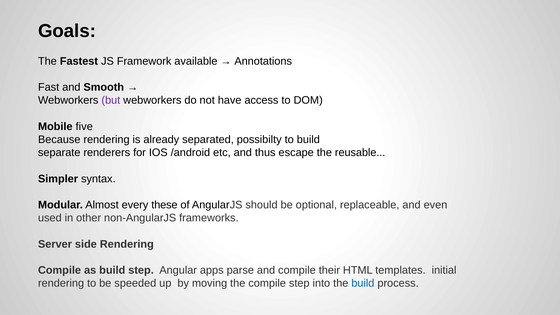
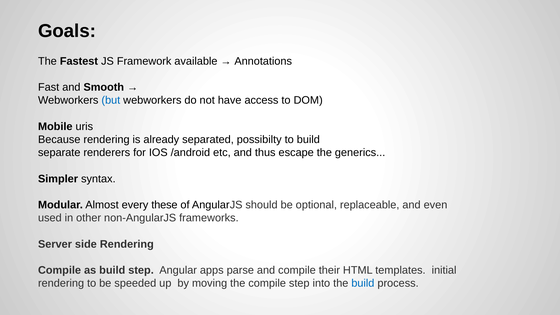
but colour: purple -> blue
five: five -> uris
reusable: reusable -> generics
